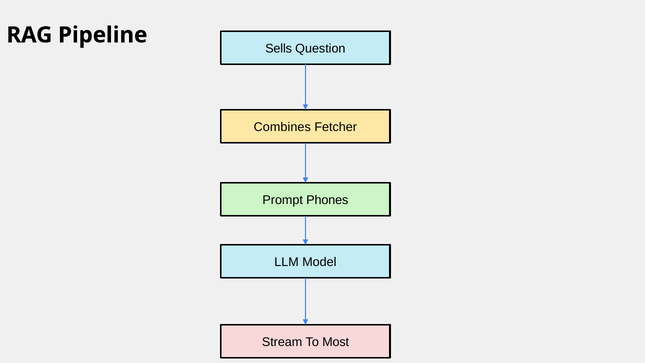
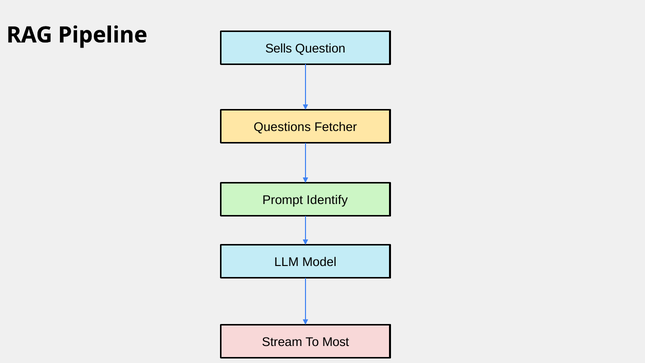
Combines: Combines -> Questions
Phones: Phones -> Identify
